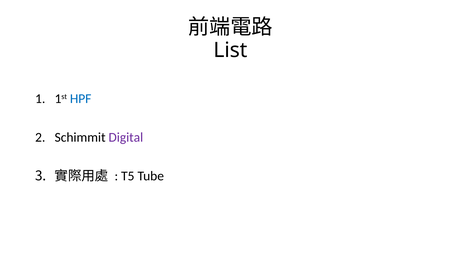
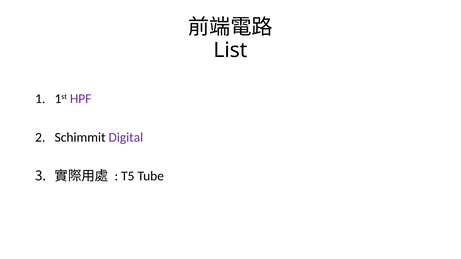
HPF colour: blue -> purple
